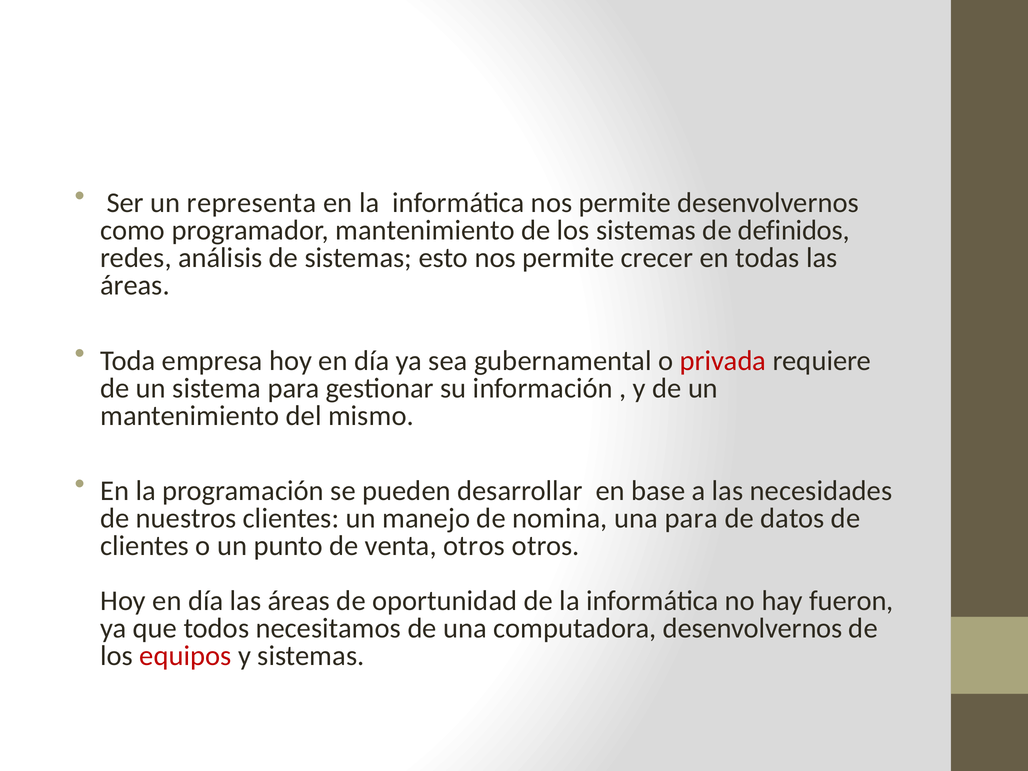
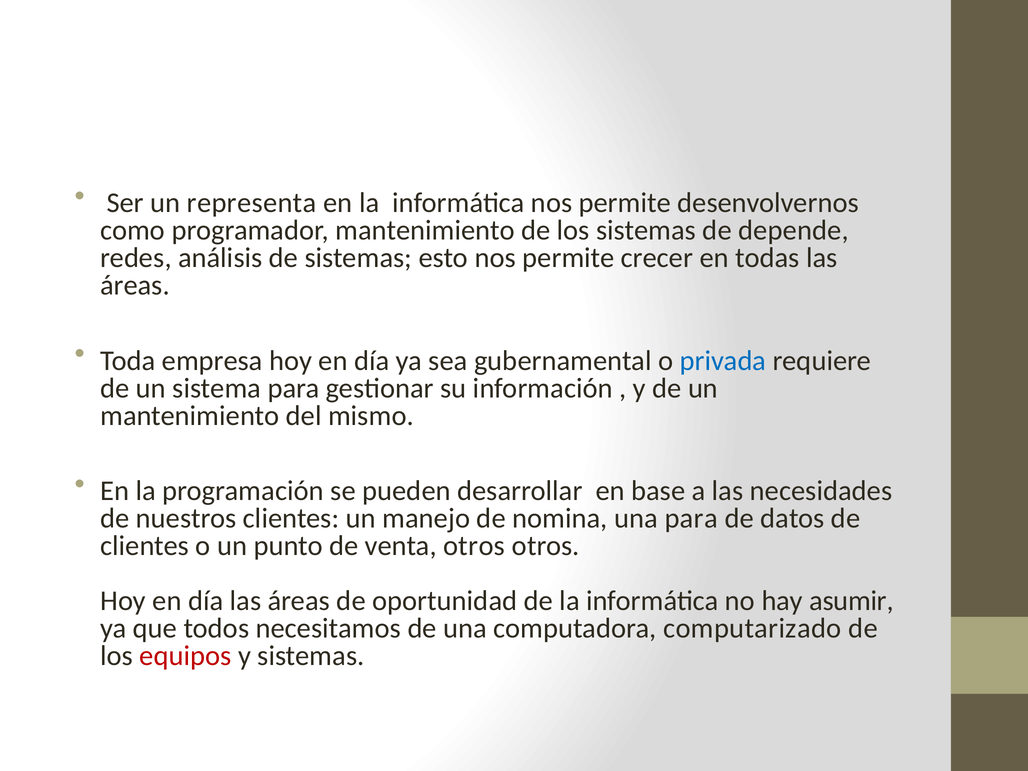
definidos: definidos -> depende
privada colour: red -> blue
fueron: fueron -> asumir
computadora desenvolvernos: desenvolvernos -> computarizado
